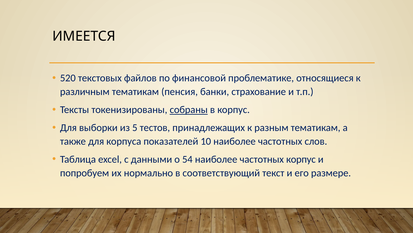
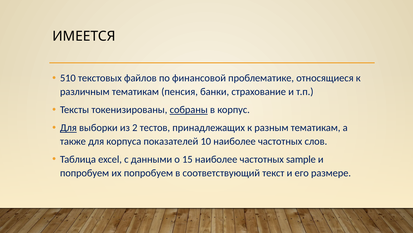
520: 520 -> 510
Для at (68, 127) underline: none -> present
5: 5 -> 2
54: 54 -> 15
частотных корпус: корпус -> sample
их нормально: нормально -> попробуем
